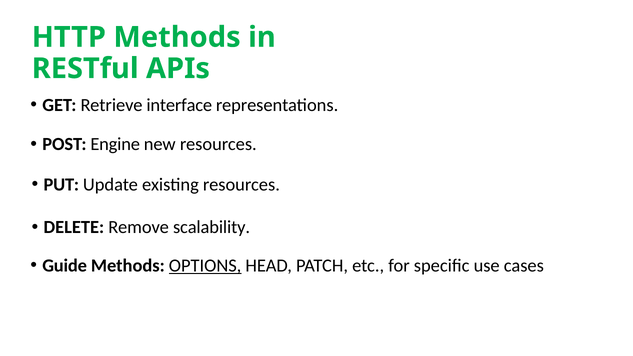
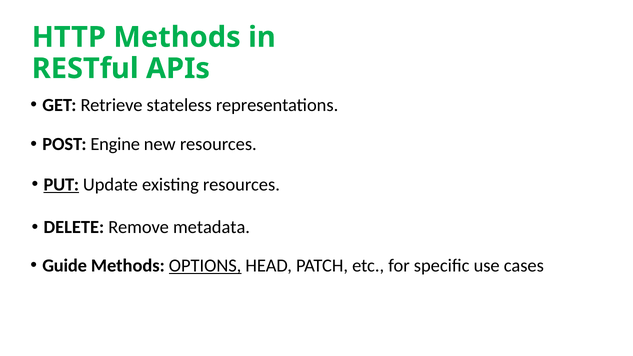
interface: interface -> stateless
PUT underline: none -> present
scalability: scalability -> metadata
